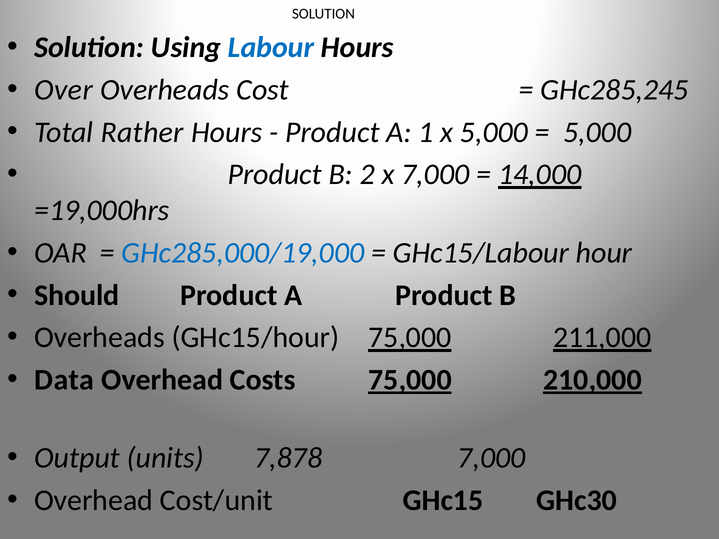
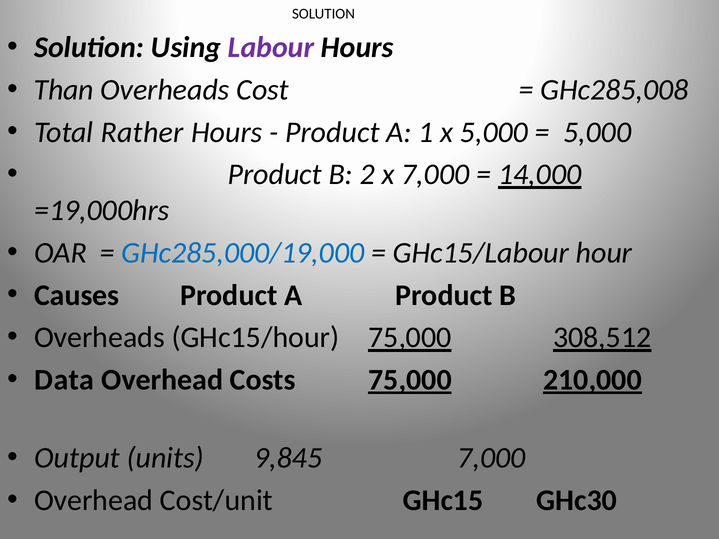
Labour colour: blue -> purple
Over: Over -> Than
GHc285,245: GHc285,245 -> GHc285,008
Should: Should -> Causes
211,000: 211,000 -> 308,512
7,878: 7,878 -> 9,845
